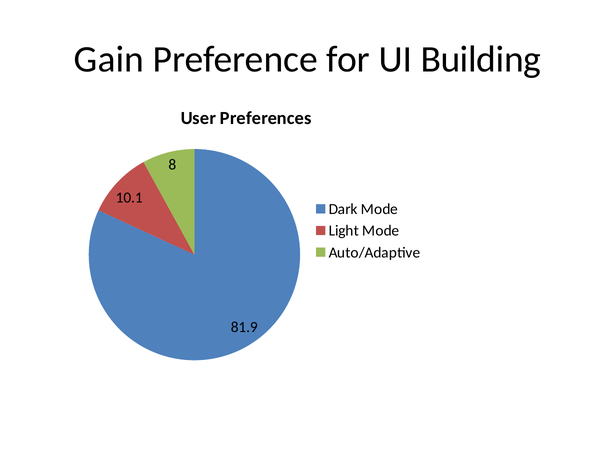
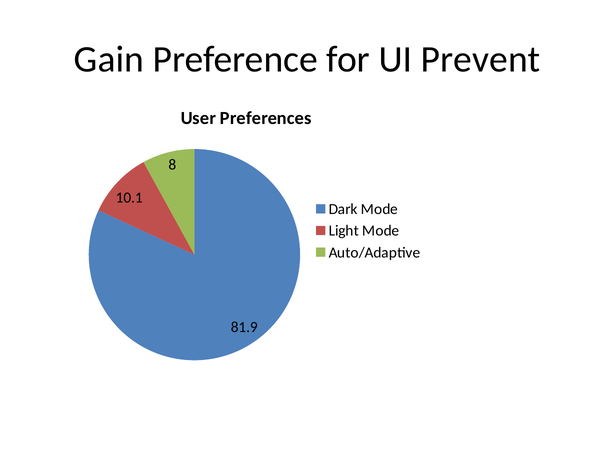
Building: Building -> Prevent
